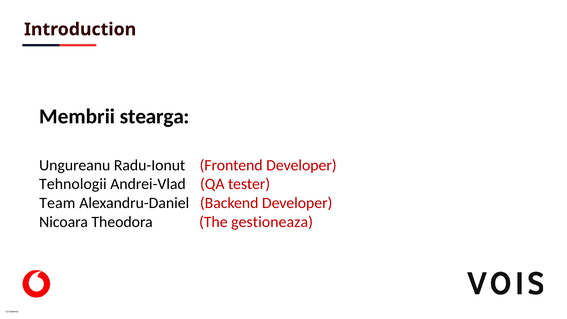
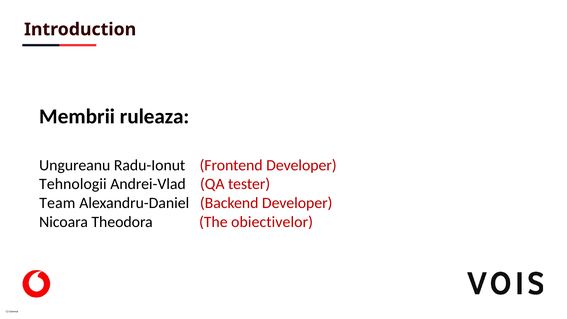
stearga: stearga -> ruleaza
gestioneaza: gestioneaza -> obiectivelor
